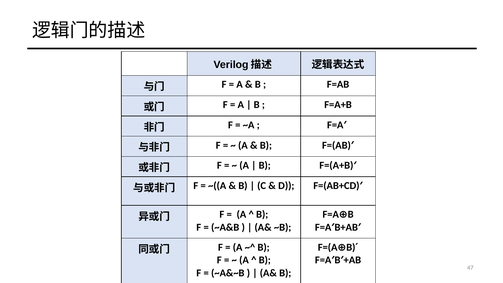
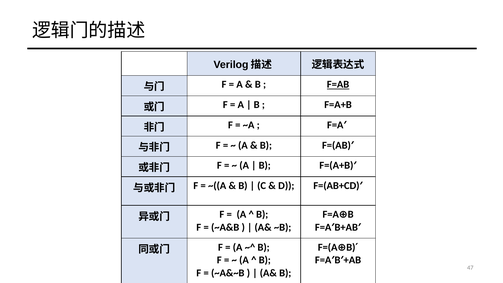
F=AB underline: none -> present
